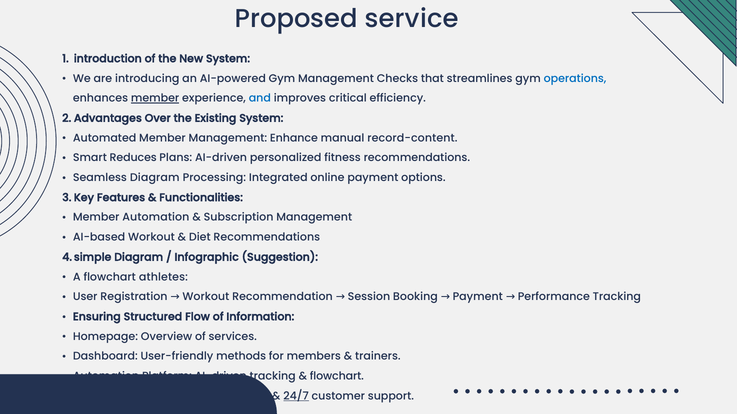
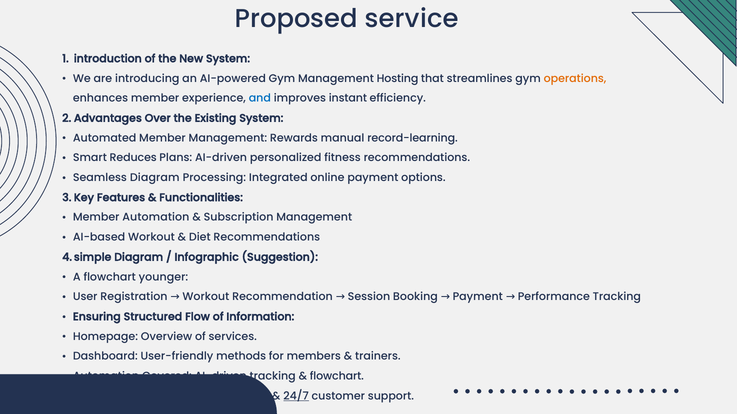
Checks: Checks -> Hosting
operations colour: blue -> orange
member at (155, 98) underline: present -> none
critical: critical -> instant
Enhance: Enhance -> Rewards
record-content: record-content -> record-learning
athletes: athletes -> younger
Platform: Platform -> Covered
